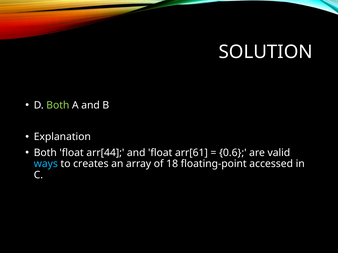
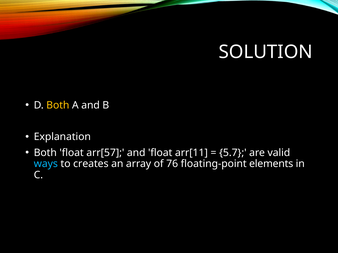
Both at (58, 105) colour: light green -> yellow
arr[44: arr[44 -> arr[57
arr[61: arr[61 -> arr[11
0.6: 0.6 -> 5.7
18: 18 -> 76
accessed: accessed -> elements
